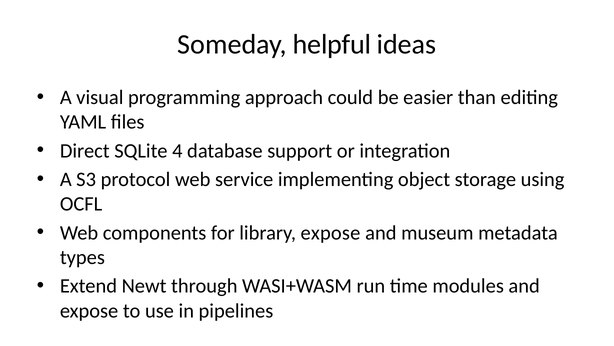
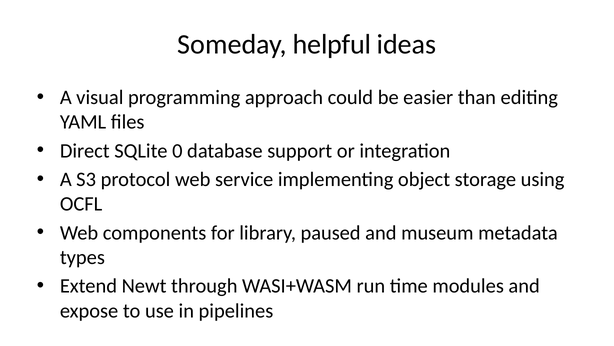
4: 4 -> 0
library expose: expose -> paused
